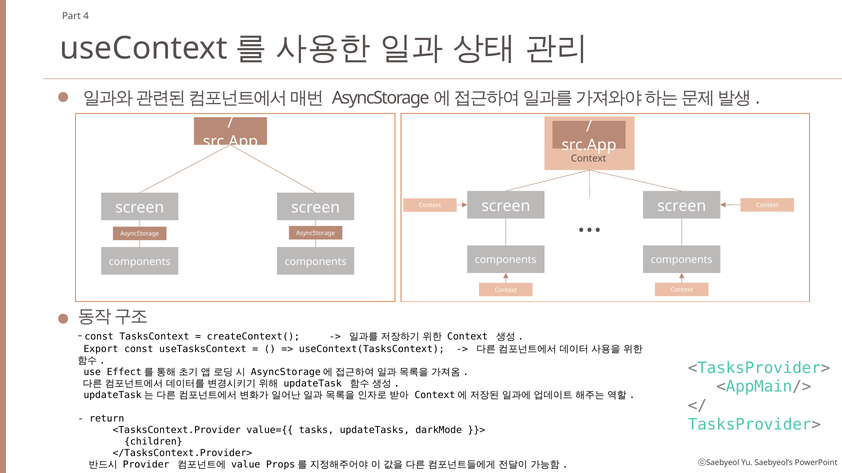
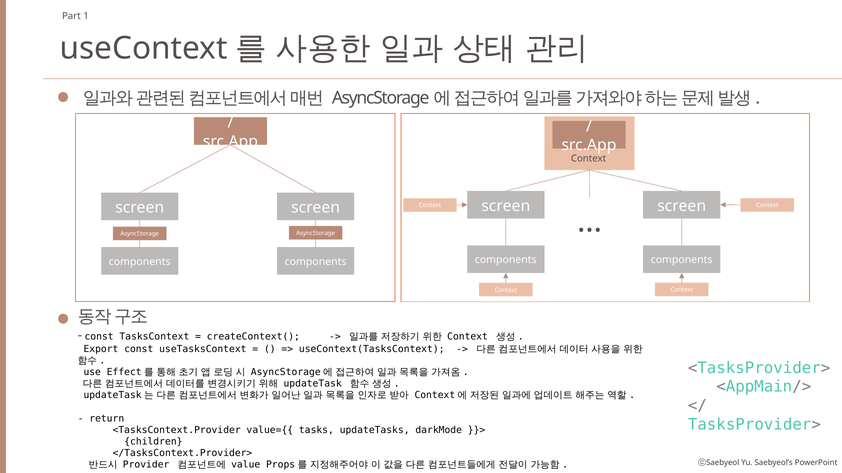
4: 4 -> 1
